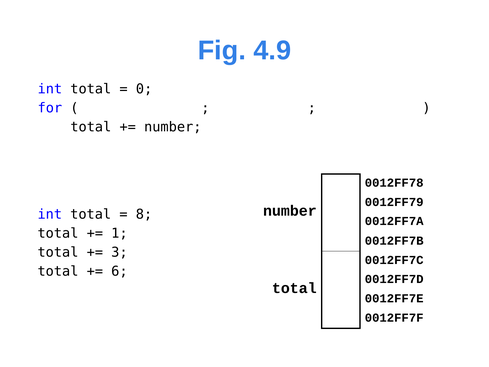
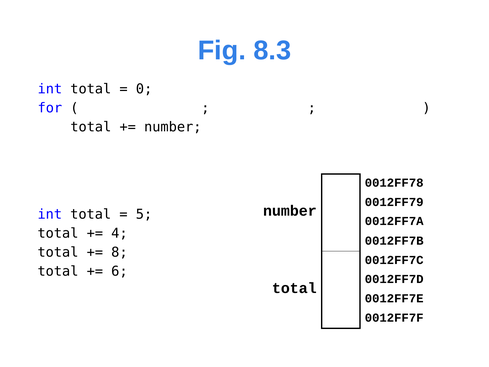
4.9: 4.9 -> 8.3
8: 8 -> 5
1: 1 -> 4
3: 3 -> 8
